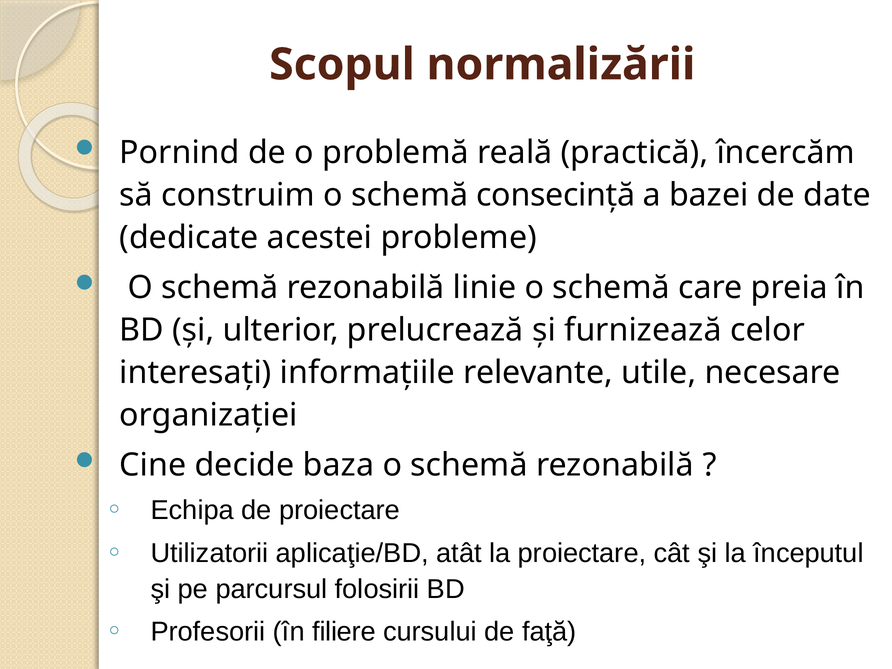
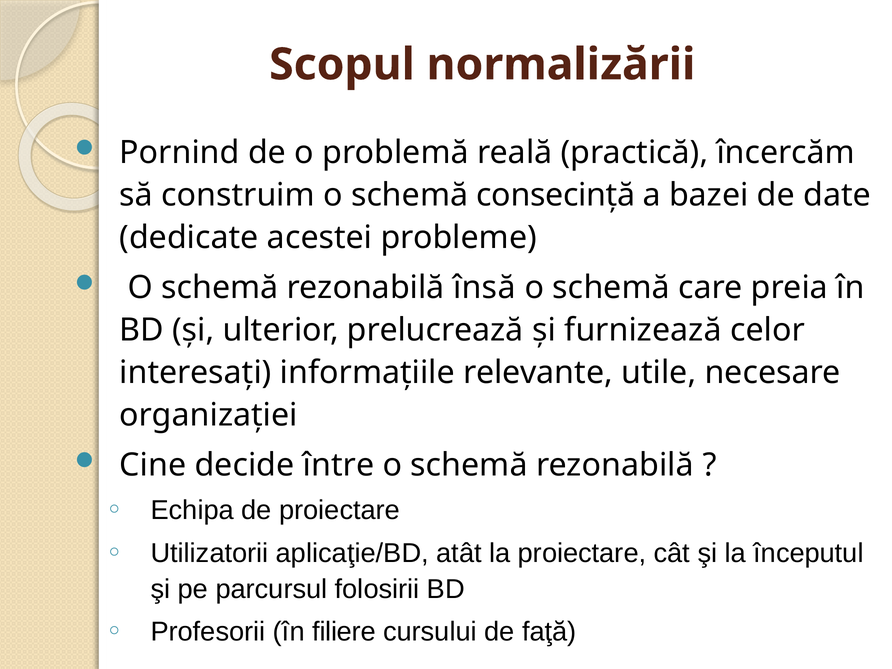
linie: linie -> însă
baza: baza -> între
